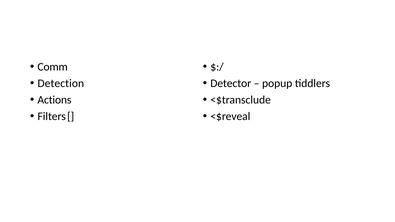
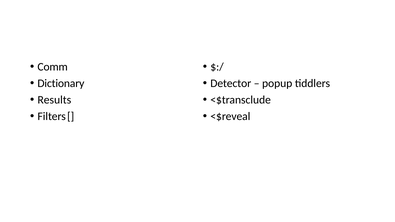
Detection: Detection -> Dictionary
Actions: Actions -> Results
